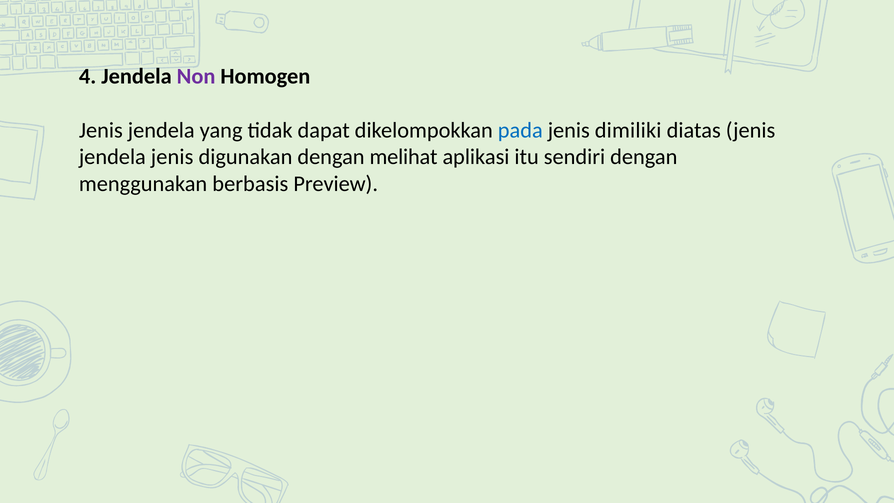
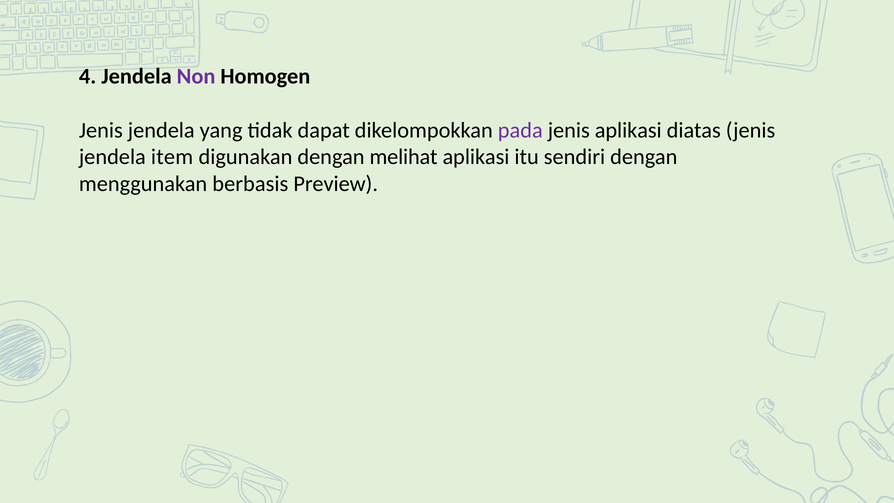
pada colour: blue -> purple
jenis dimiliki: dimiliki -> aplikasi
jendela jenis: jenis -> item
